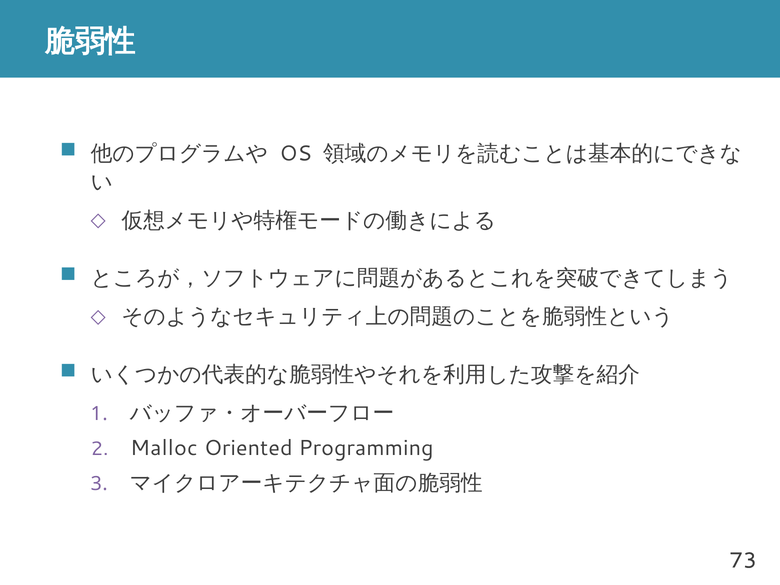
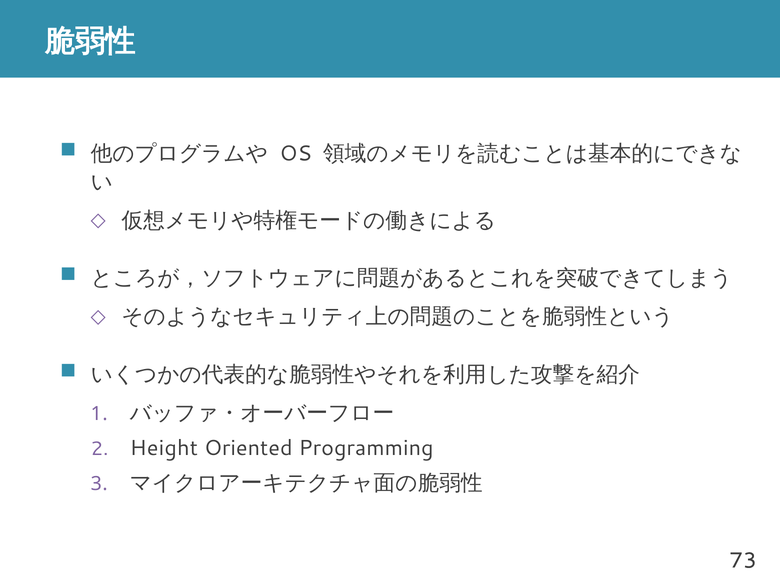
Malloc: Malloc -> Height
